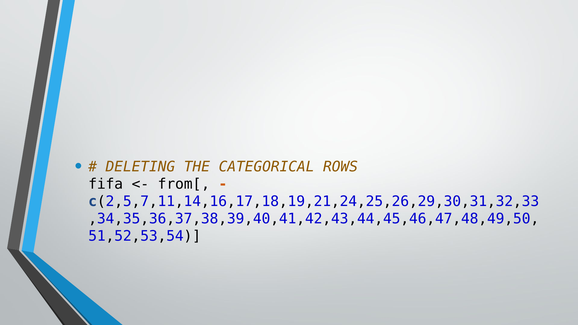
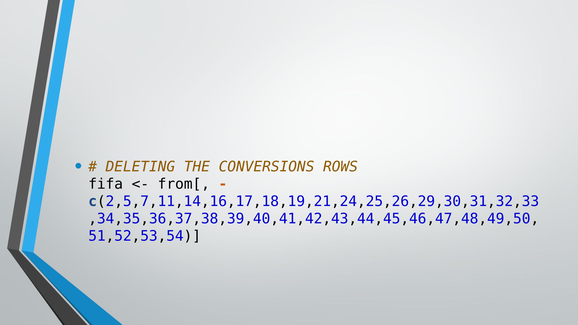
CATEGORICAL: CATEGORICAL -> CONVERSIONS
